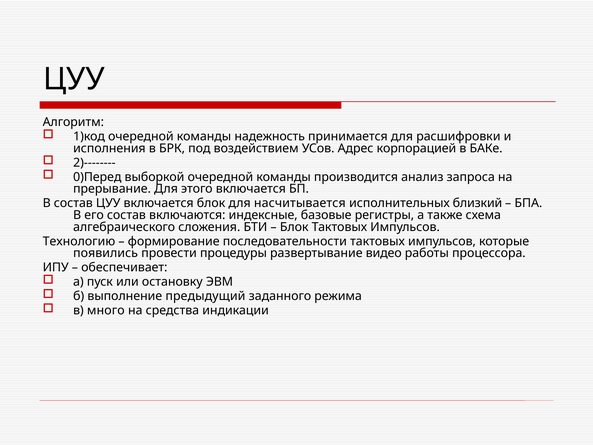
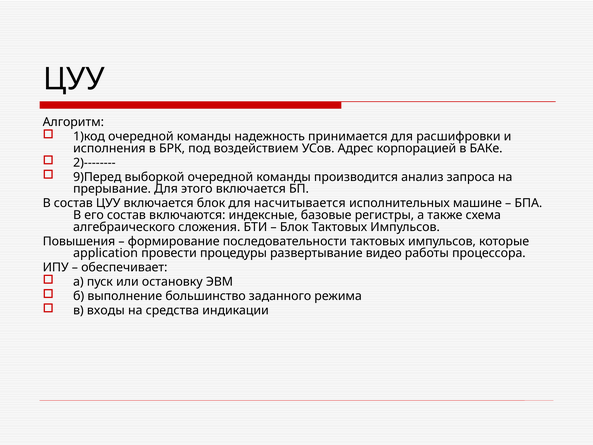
0)Перед: 0)Перед -> 9)Перед
близкий: близкий -> машине
Технологию: Технологию -> Повышения
появились: появились -> application
предыдущий: предыдущий -> большинство
много: много -> входы
